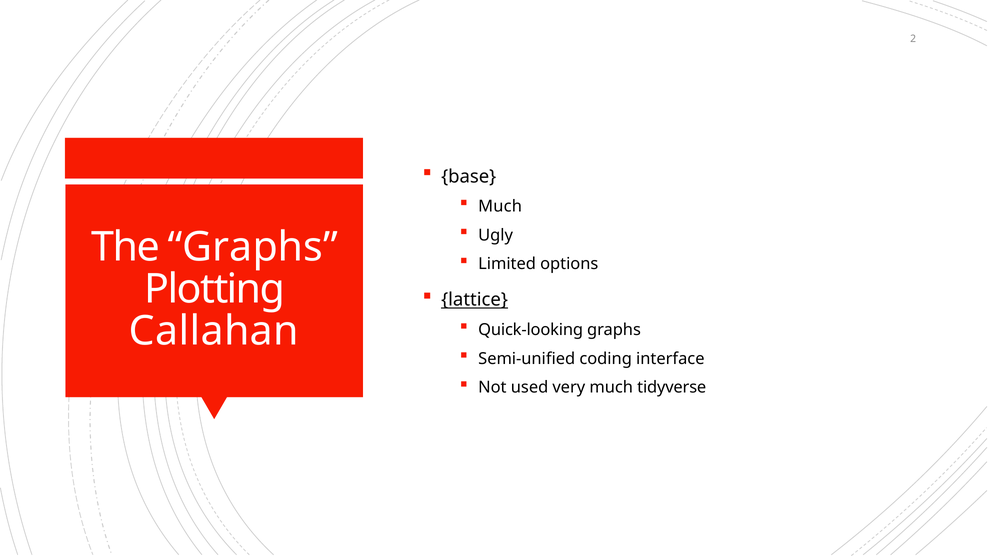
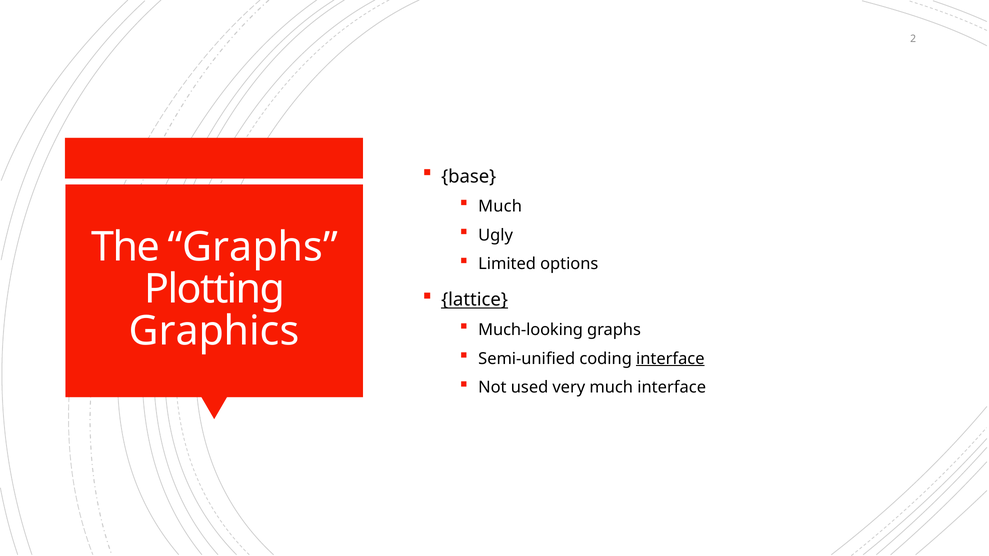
Callahan: Callahan -> Graphics
Quick-looking: Quick-looking -> Much-looking
interface at (670, 359) underline: none -> present
much tidyverse: tidyverse -> interface
